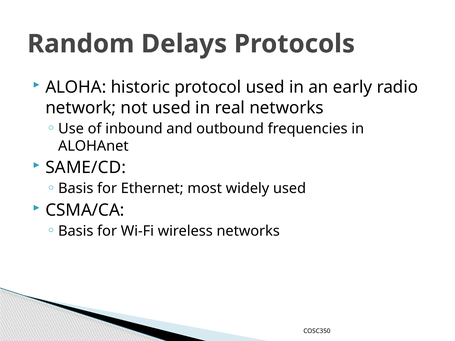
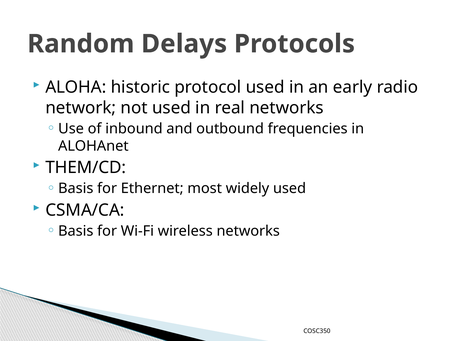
SAME/CD: SAME/CD -> THEM/CD
